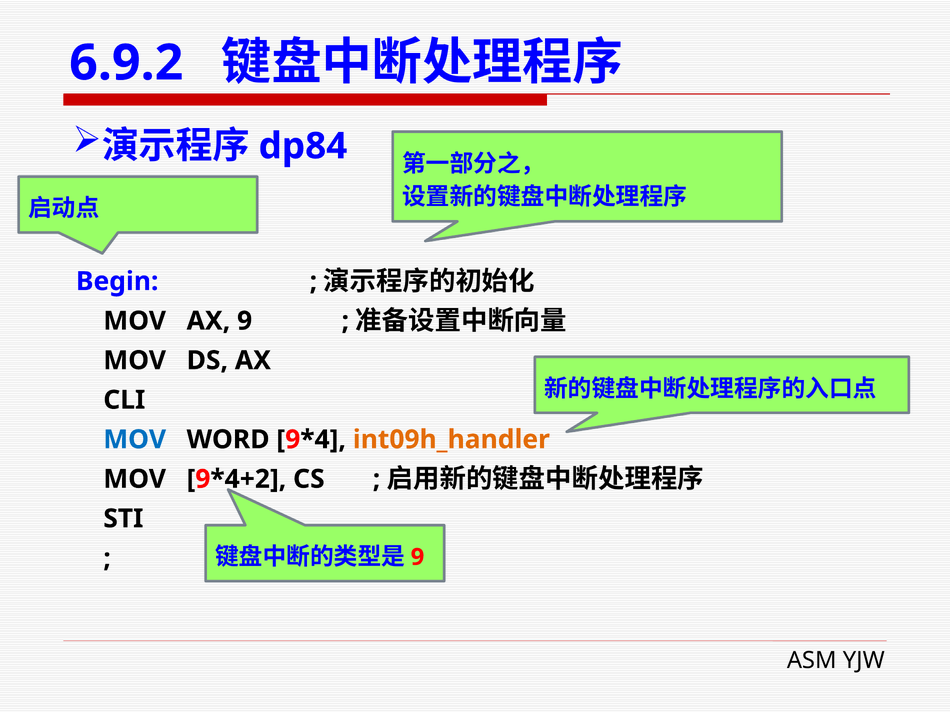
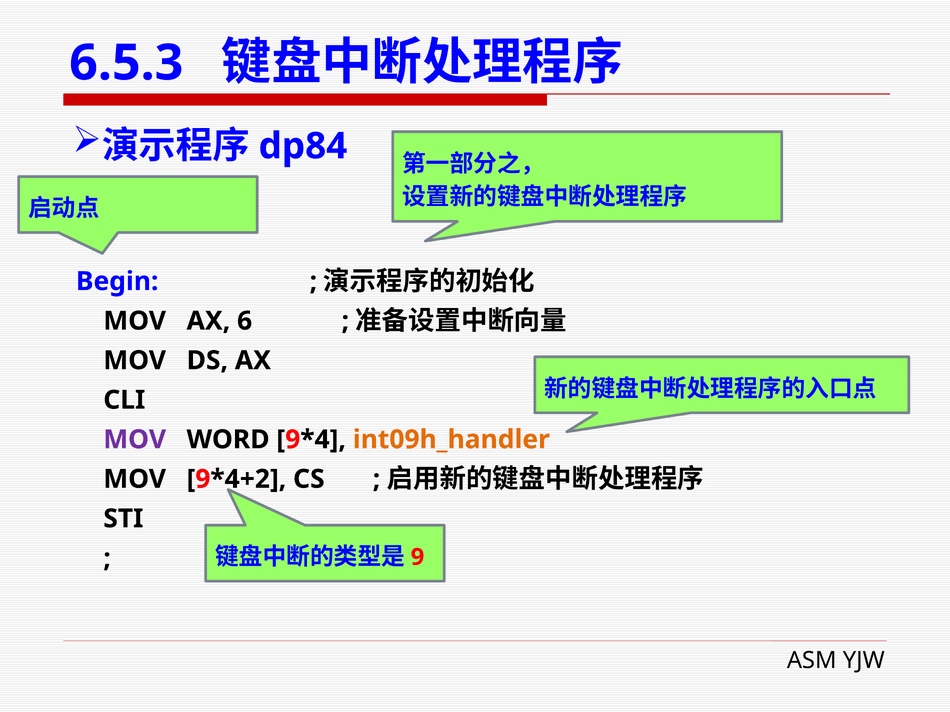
6.9.2: 6.9.2 -> 6.5.3
AX 9: 9 -> 6
MOV at (135, 440) colour: blue -> purple
